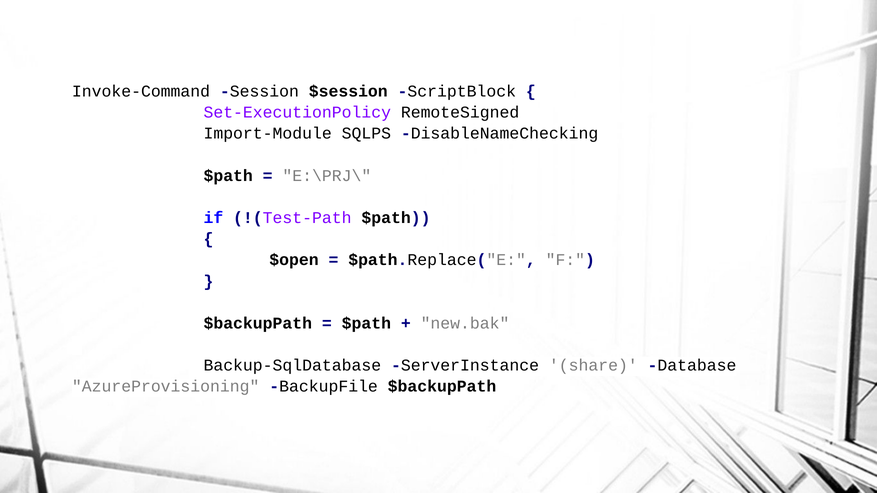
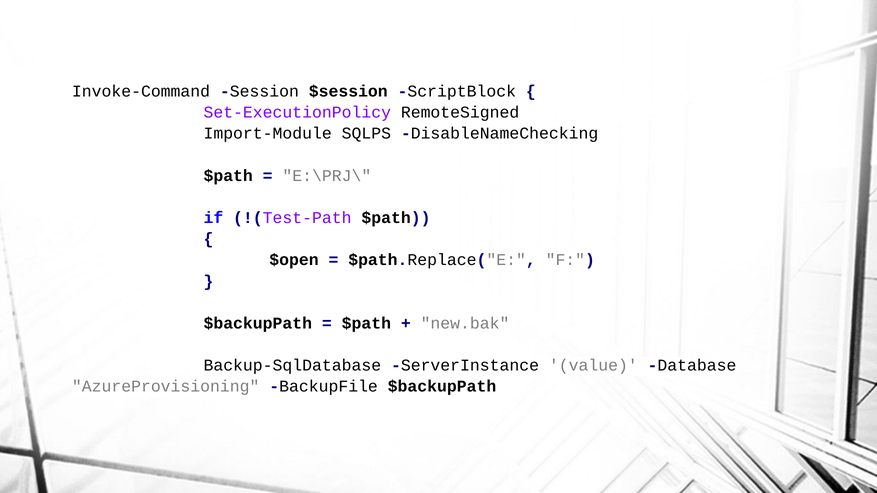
share: share -> value
